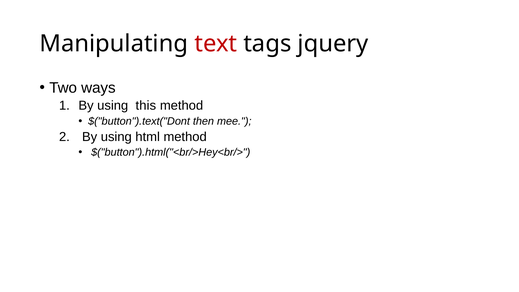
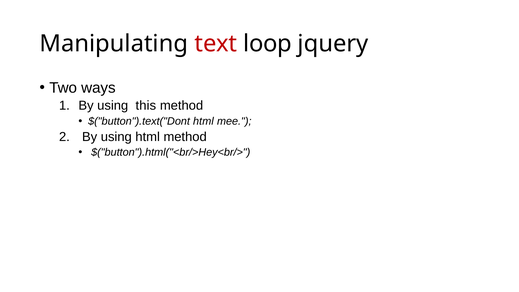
tags: tags -> loop
$("button").text("Dont then: then -> html
